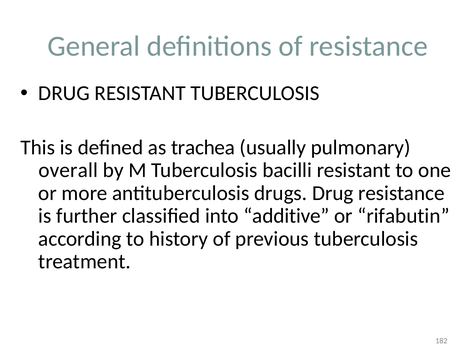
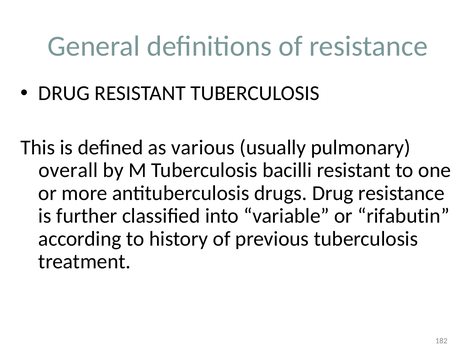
trachea: trachea -> various
additive: additive -> variable
